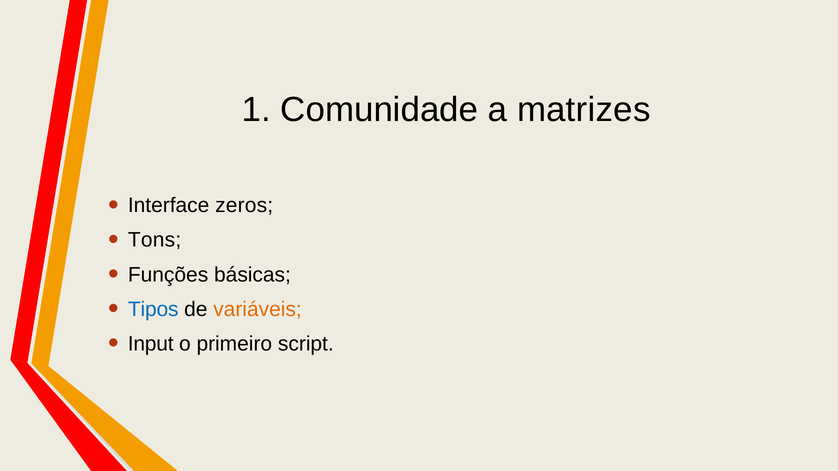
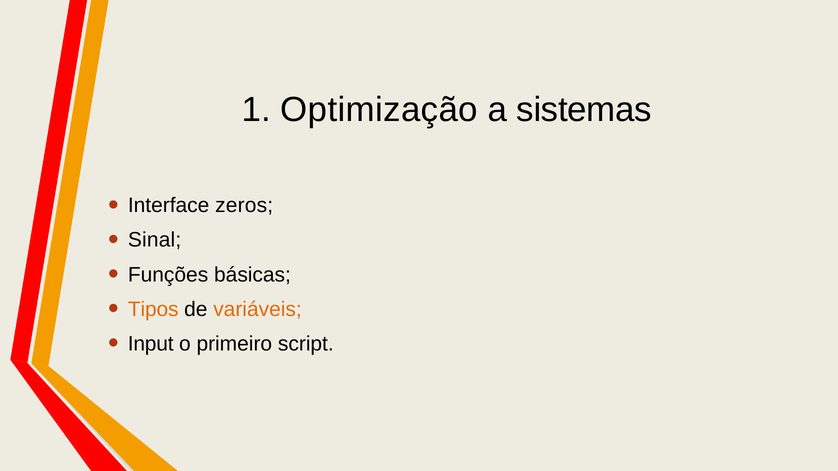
Comunidade: Comunidade -> Optimização
matrizes: matrizes -> sistemas
Tons: Tons -> Sinal
Tipos colour: blue -> orange
